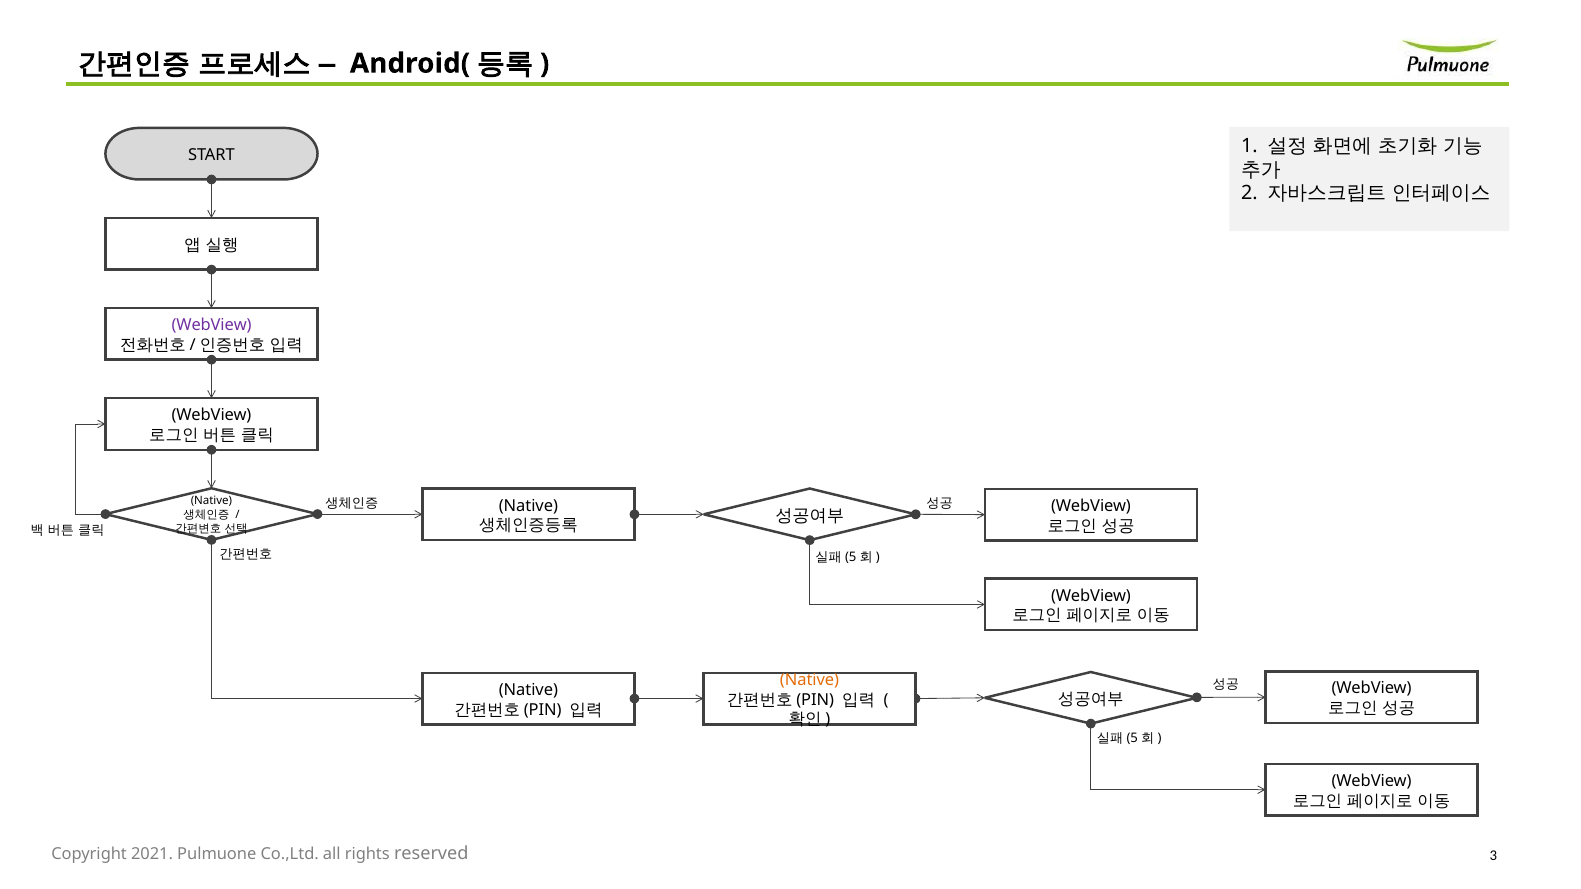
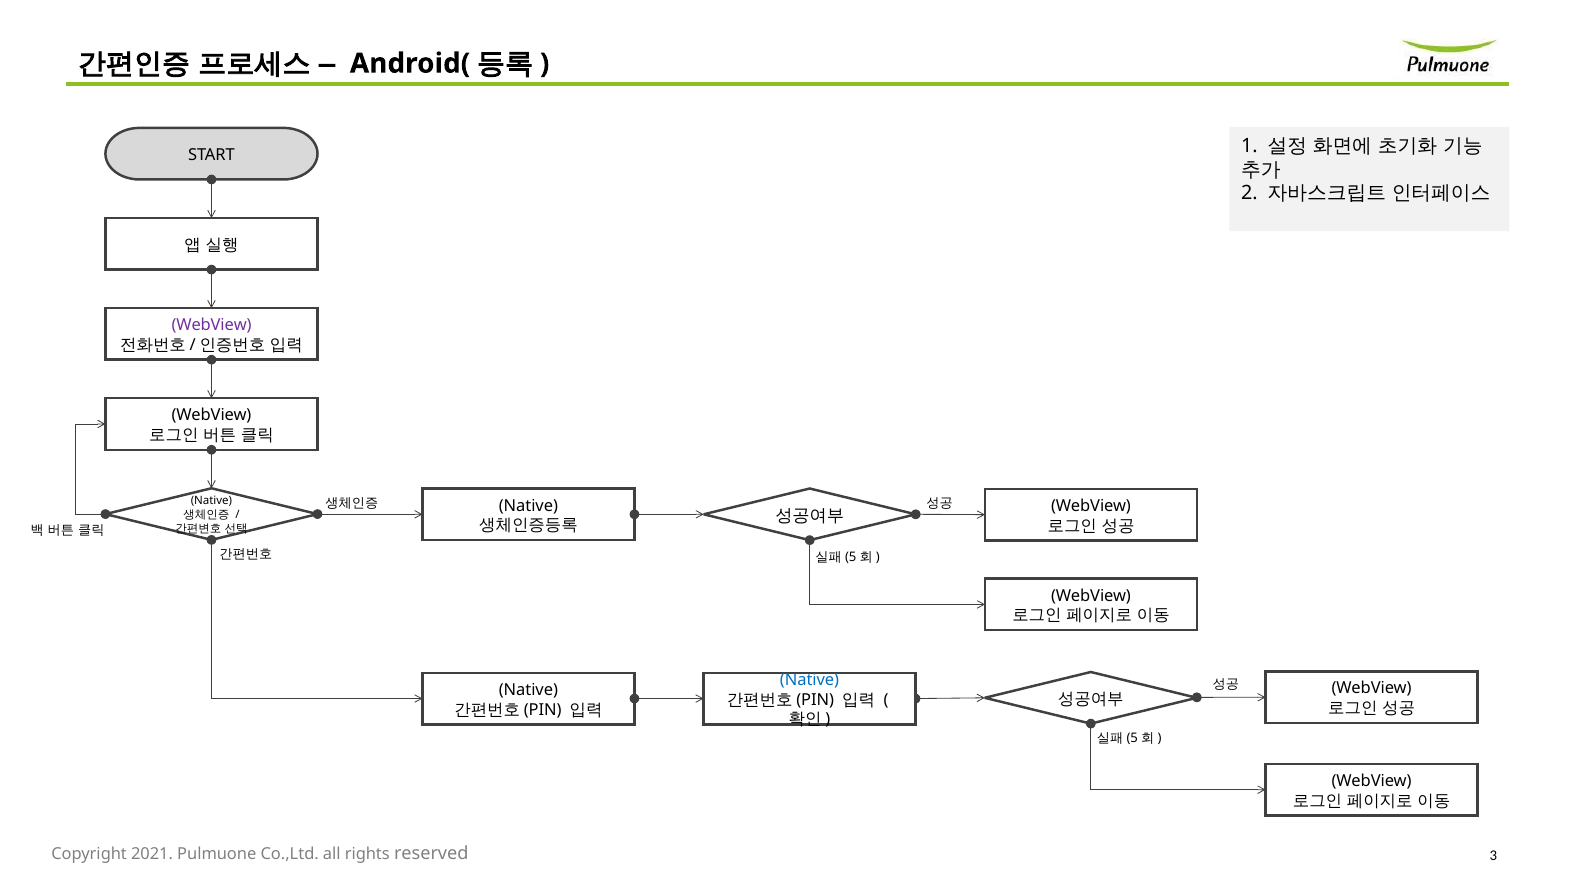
Native at (810, 680) colour: orange -> blue
